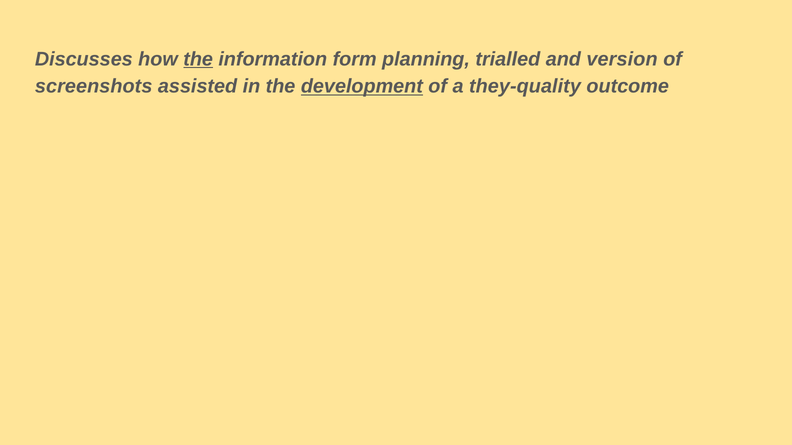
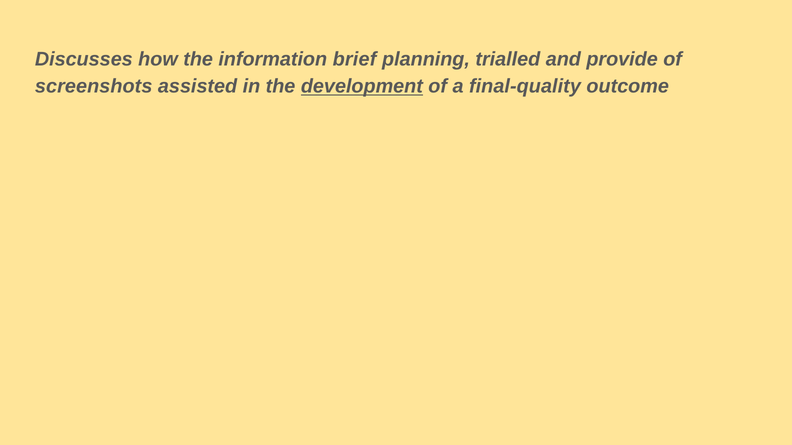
the at (198, 59) underline: present -> none
form: form -> brief
version: version -> provide
they-quality: they-quality -> final-quality
